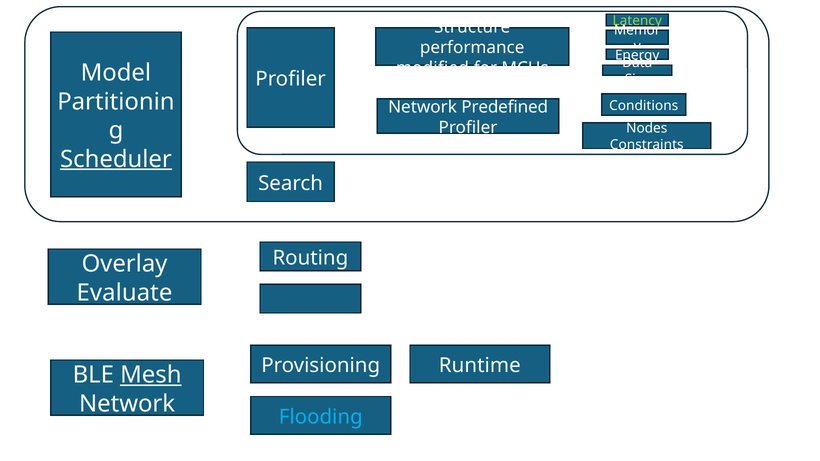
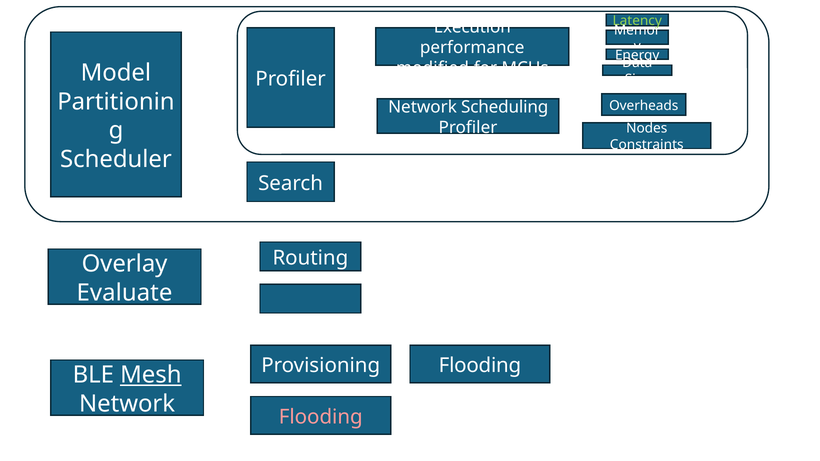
Structure: Structure -> Execution
Conditions: Conditions -> Overheads
Predefined: Predefined -> Scheduling
Scheduler underline: present -> none
Runtime at (480, 366): Runtime -> Flooding
Flooding at (321, 417) colour: light blue -> pink
